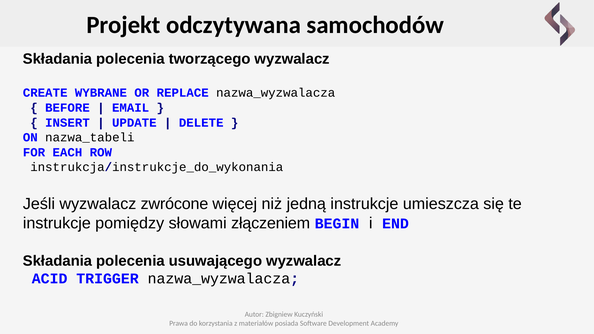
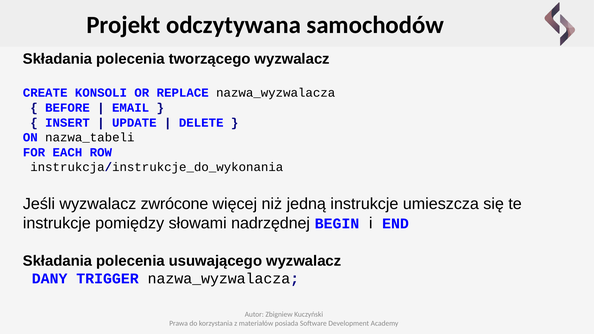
WYBRANE: WYBRANE -> KONSOLI
złączeniem: złączeniem -> nadrzędnej
ACID: ACID -> DANY
